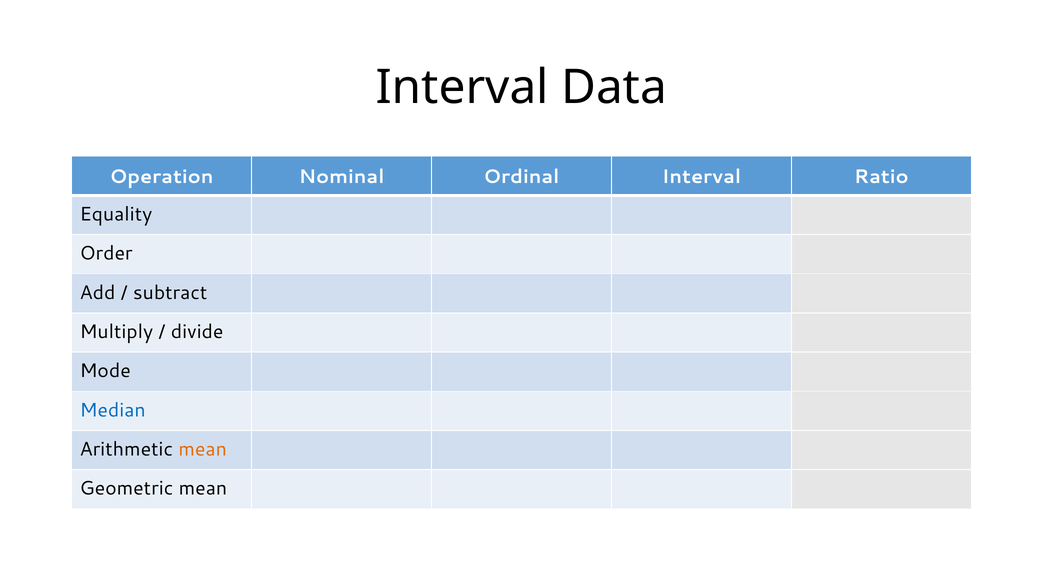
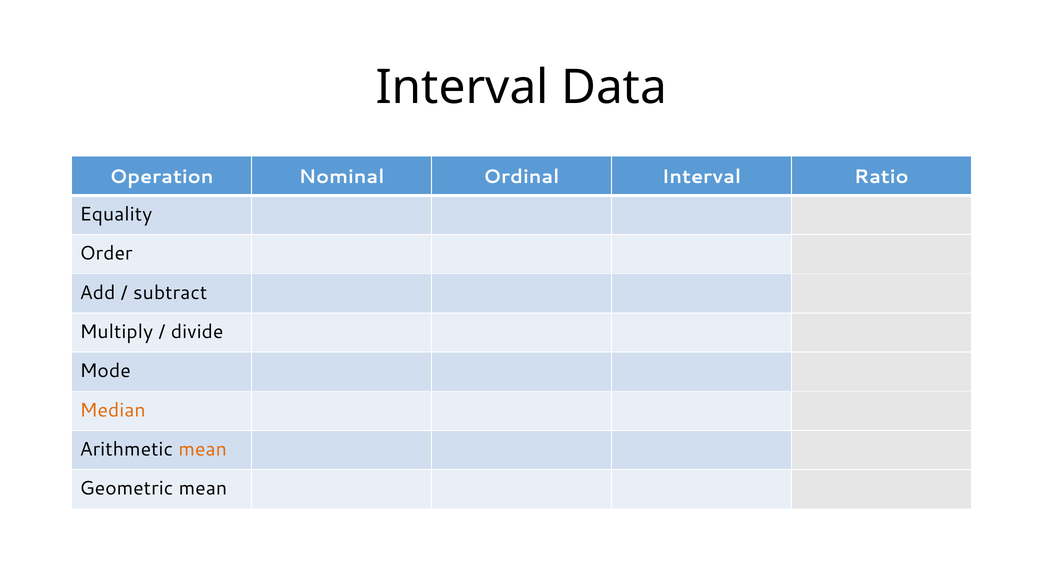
Median colour: blue -> orange
